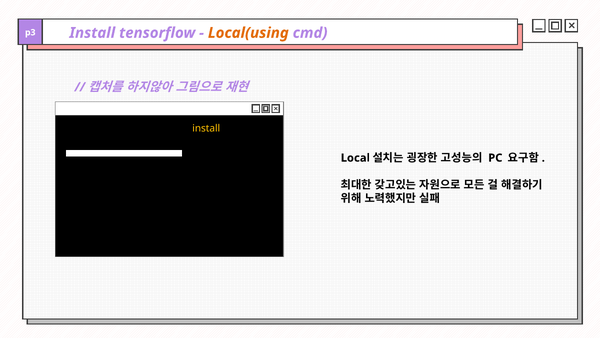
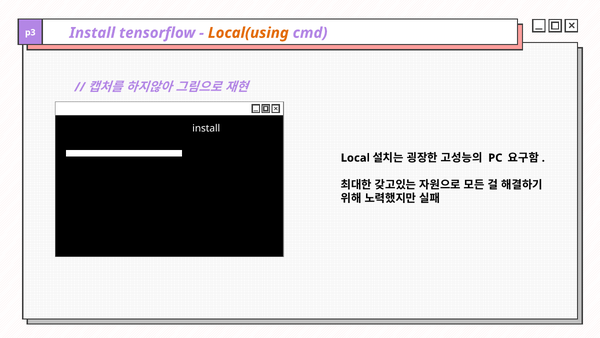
install at (206, 128) colour: yellow -> white
